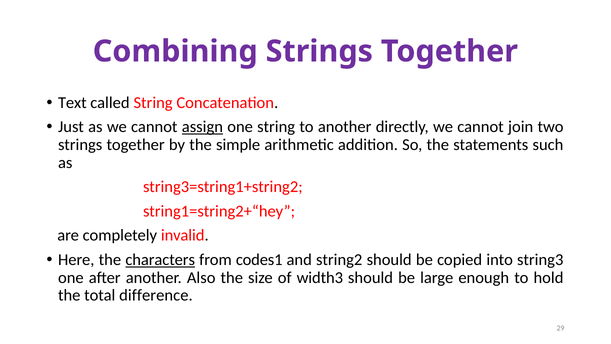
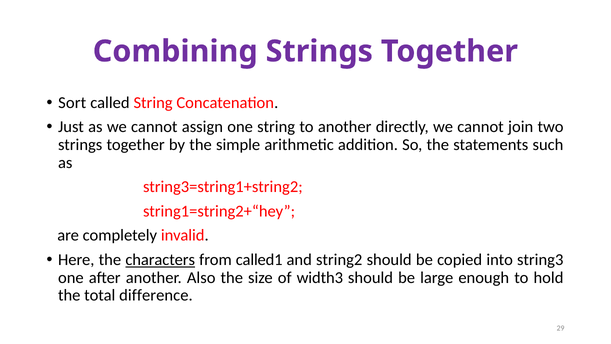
Text: Text -> Sort
assign underline: present -> none
codes1: codes1 -> called1
